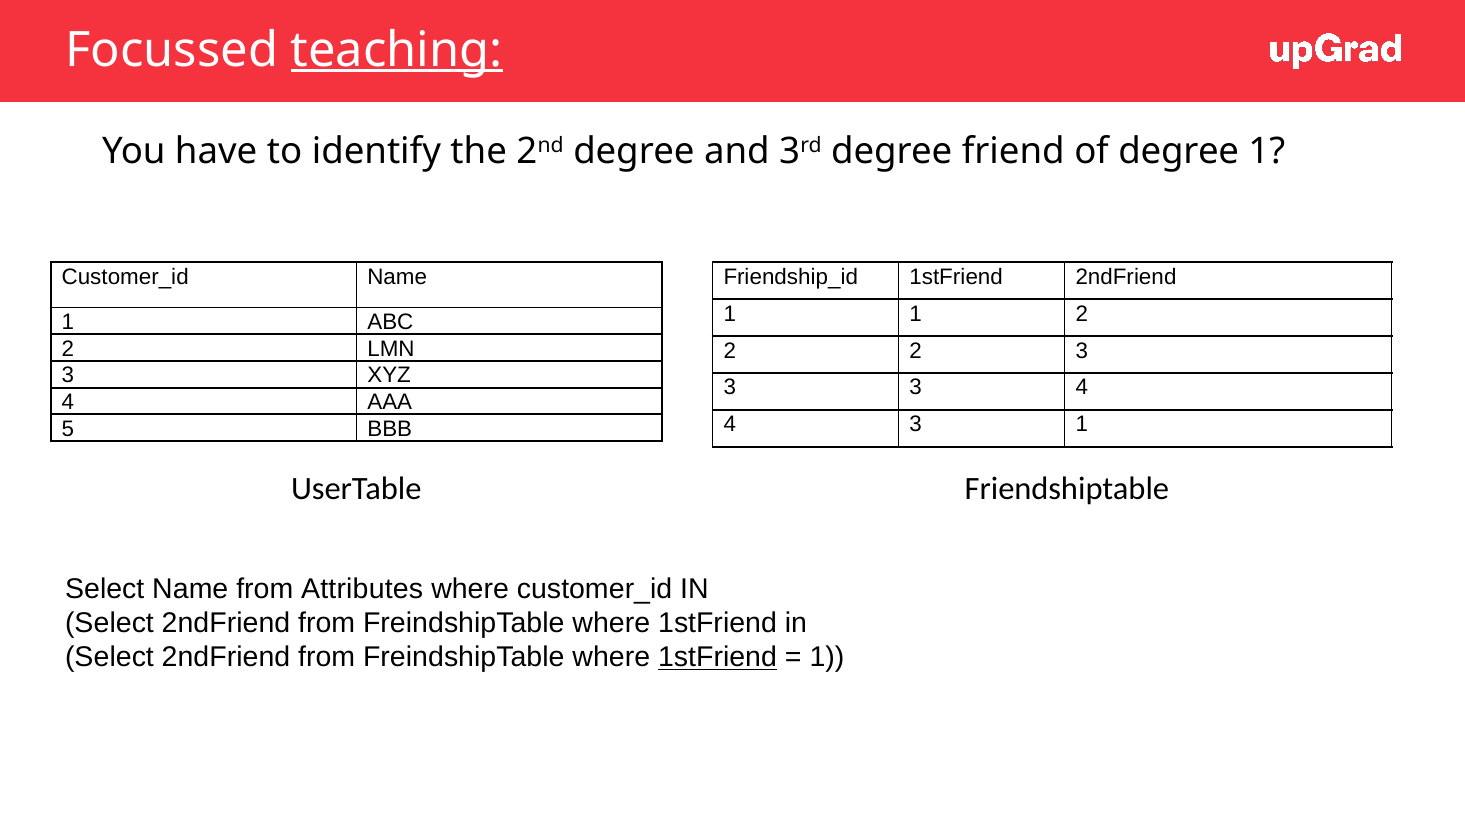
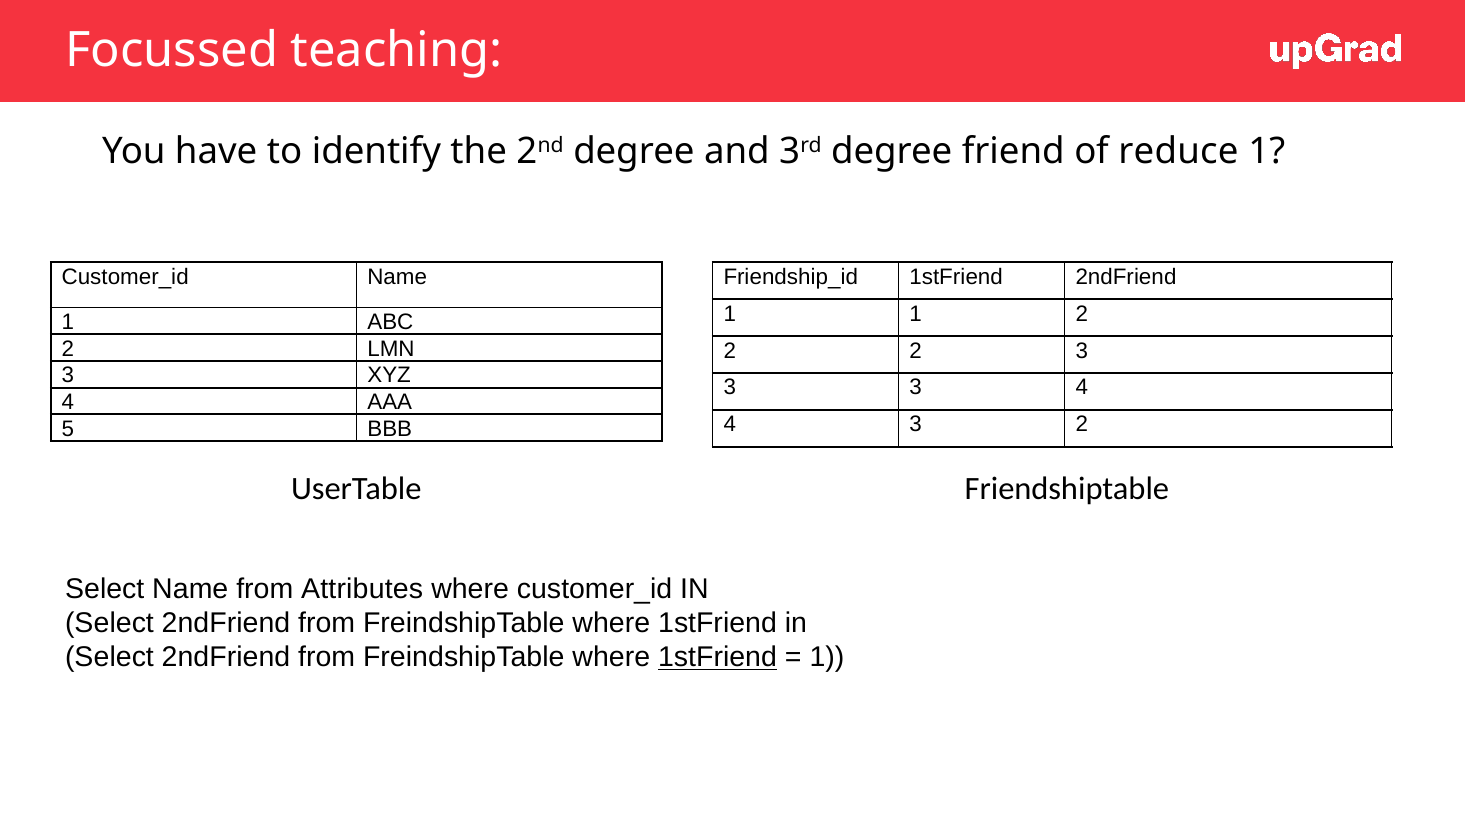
teaching underline: present -> none
of degree: degree -> reduce
3 1: 1 -> 2
